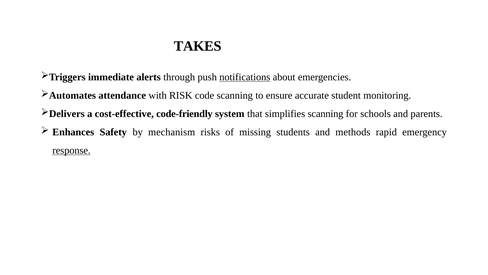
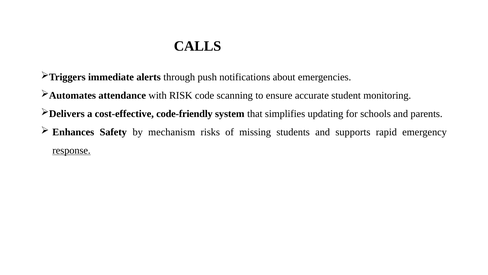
TAKES: TAKES -> CALLS
notifications underline: present -> none
simplifies scanning: scanning -> updating
methods: methods -> supports
